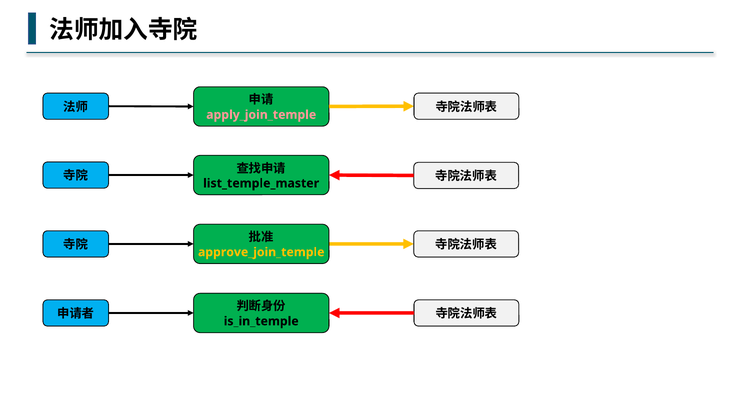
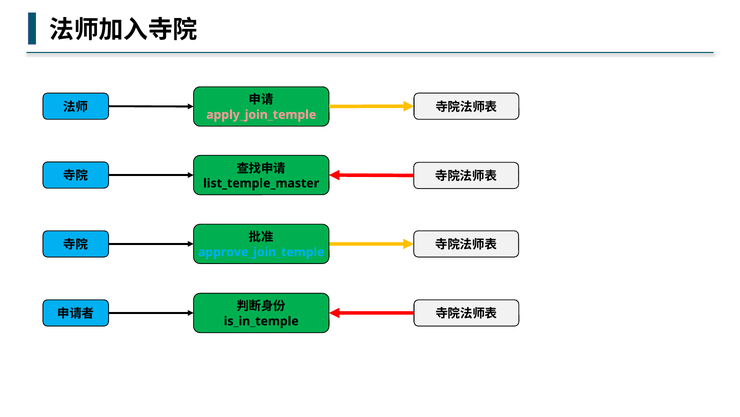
approve_join_temple colour: yellow -> light blue
